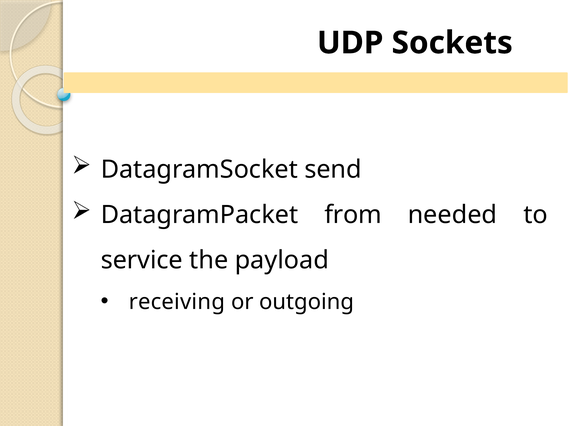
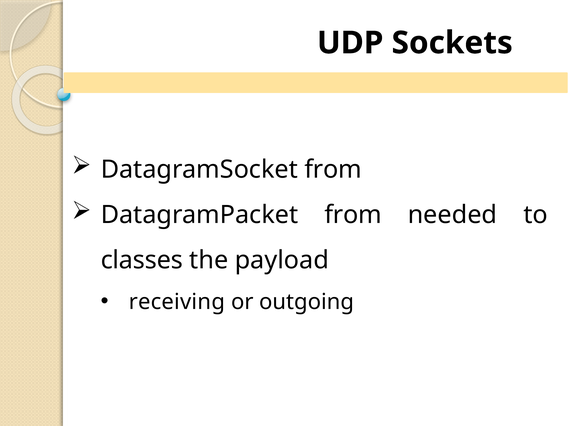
DatagramSocket send: send -> from
service: service -> classes
